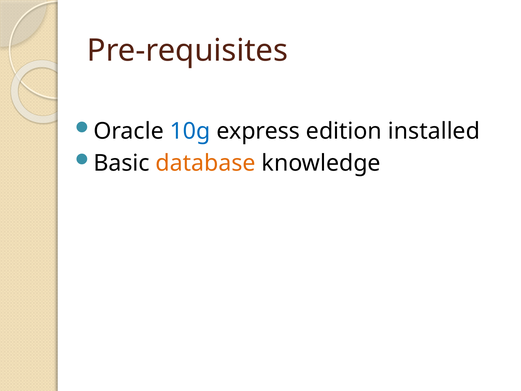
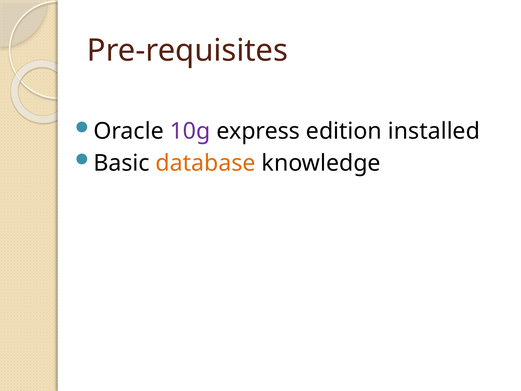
10g colour: blue -> purple
